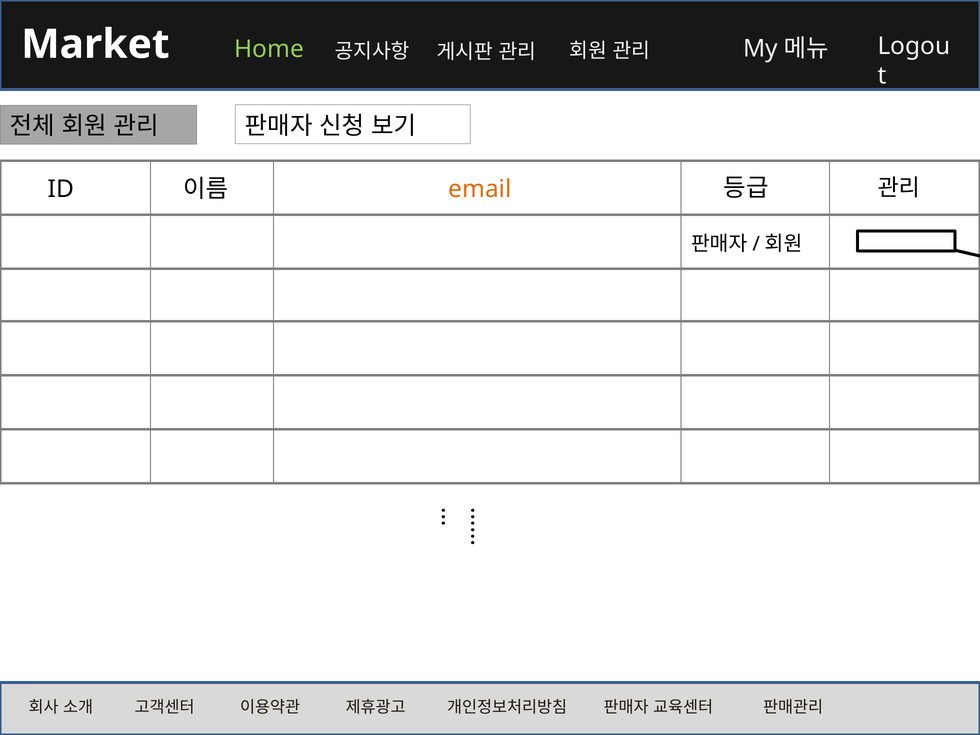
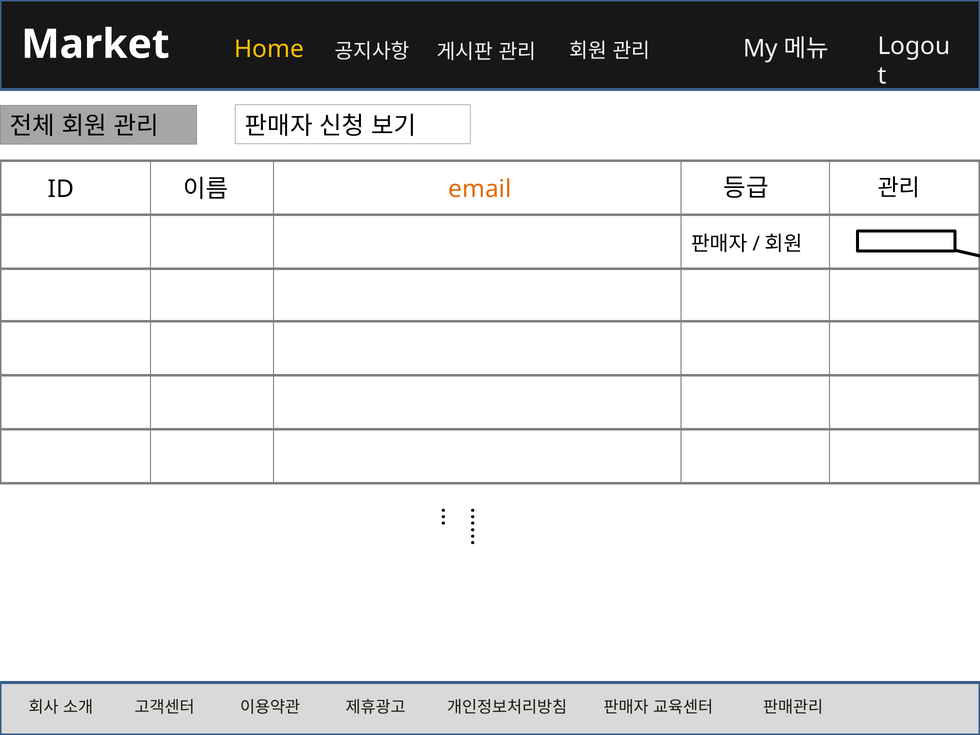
Home colour: light green -> yellow
